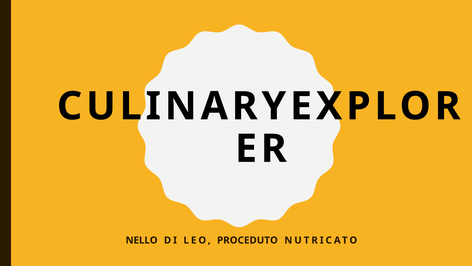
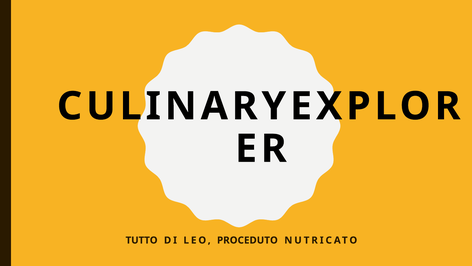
NELLO: NELLO -> TUTTO
